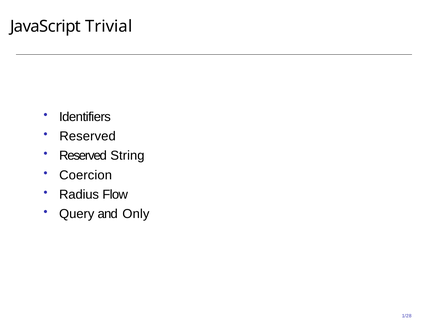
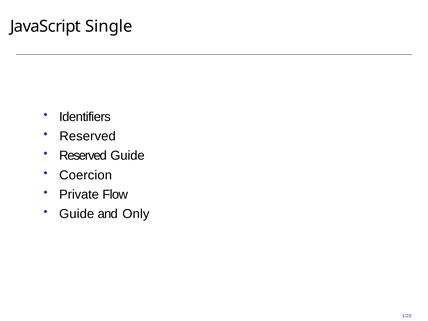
Trivial: Trivial -> Single
Reserved String: String -> Guide
Radius: Radius -> Private
Query at (77, 214): Query -> Guide
